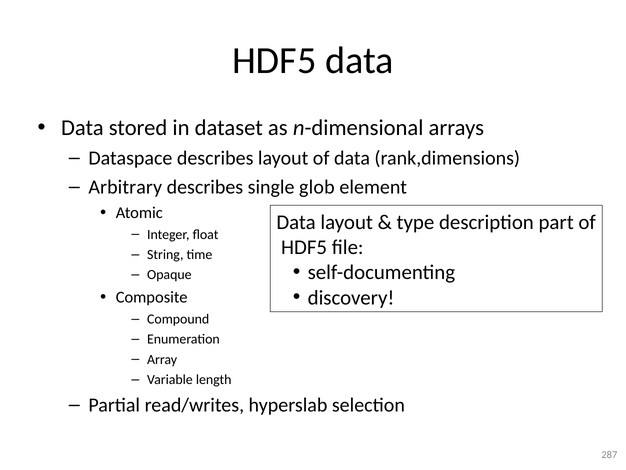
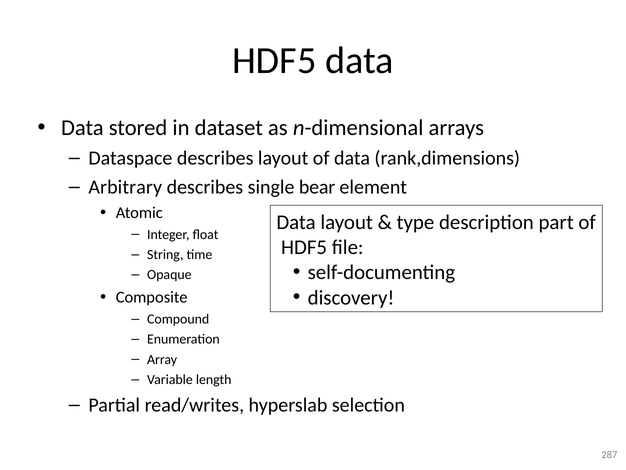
glob: glob -> bear
